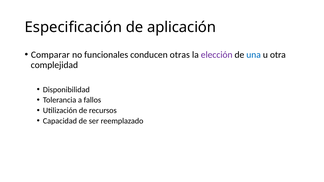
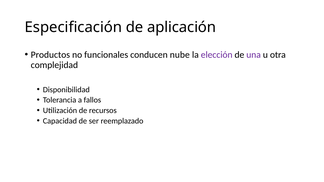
Comparar: Comparar -> Productos
otras: otras -> nube
una colour: blue -> purple
